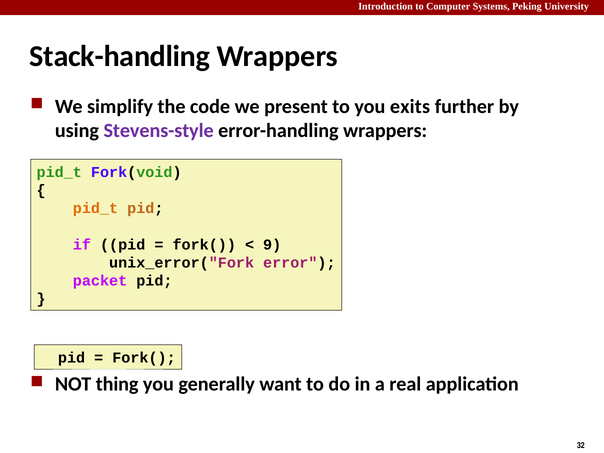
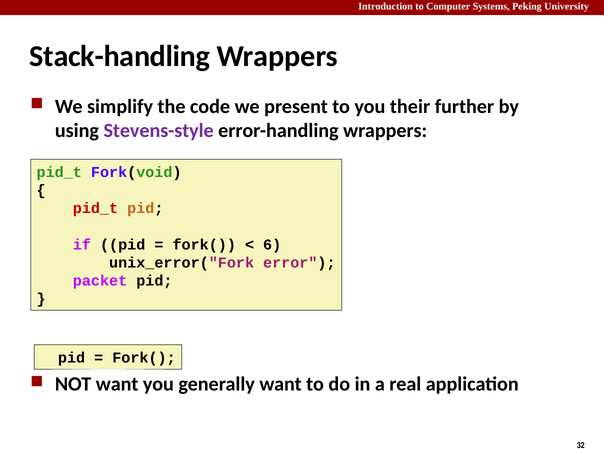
exits: exits -> their
pid_t at (96, 208) colour: orange -> red
9: 9 -> 6
NOT thing: thing -> want
